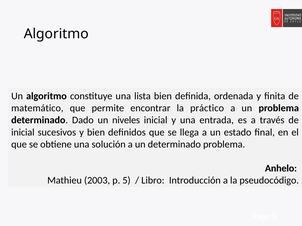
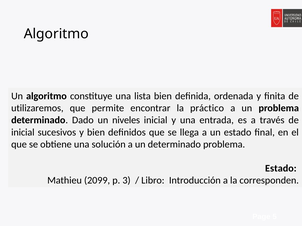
matemático: matemático -> utilizaremos
Anhelo at (281, 169): Anhelo -> Estado
2003: 2003 -> 2099
p 5: 5 -> 3
pseudocódigo: pseudocódigo -> corresponden
